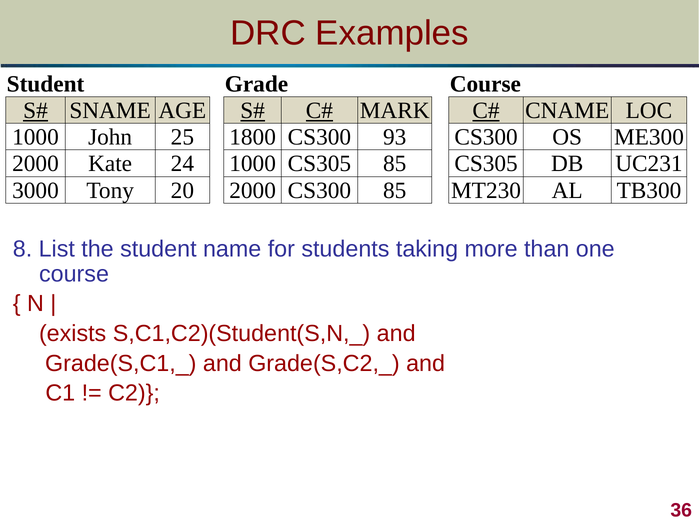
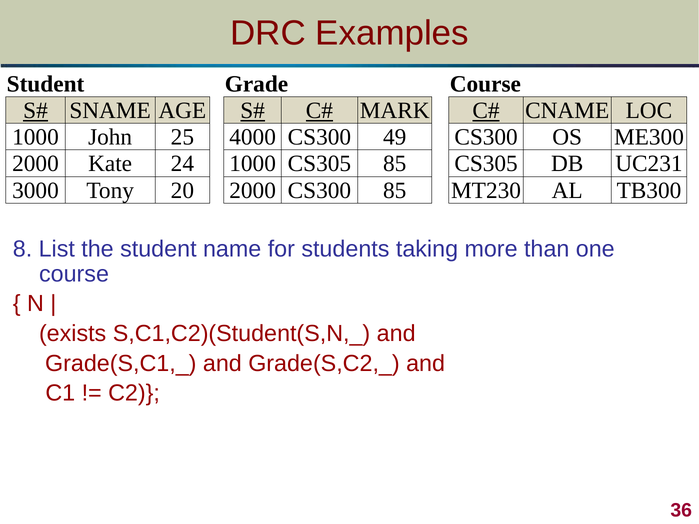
1800: 1800 -> 4000
93: 93 -> 49
